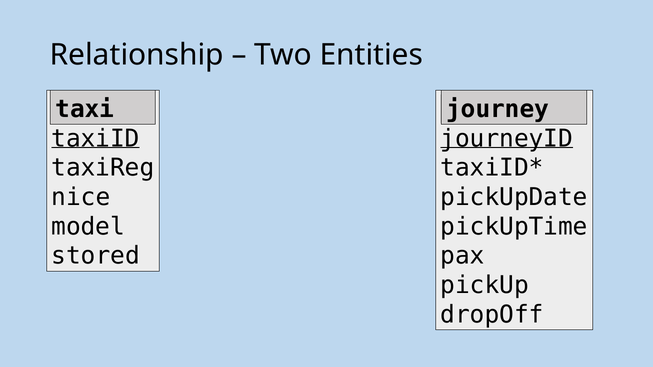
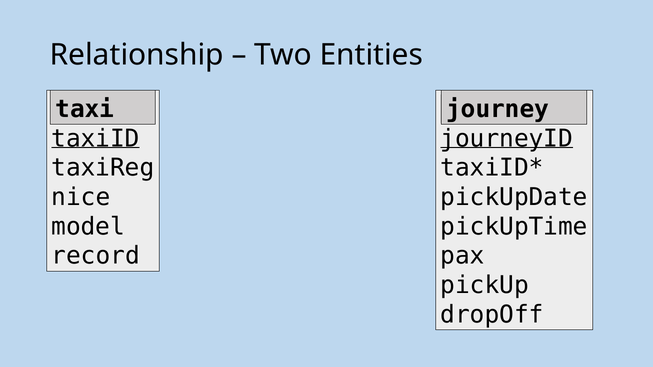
stored: stored -> record
